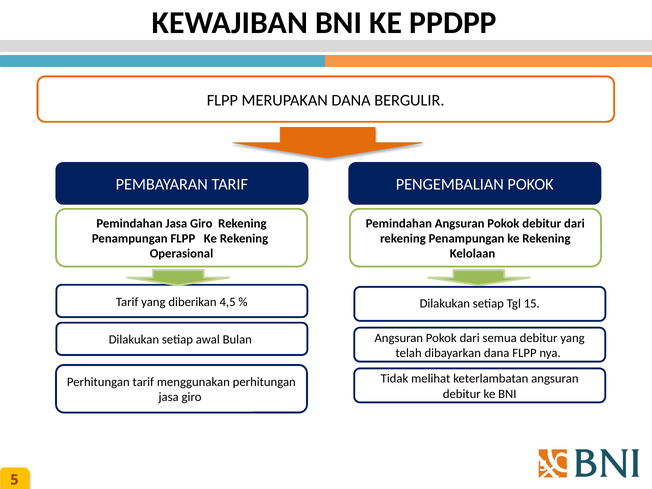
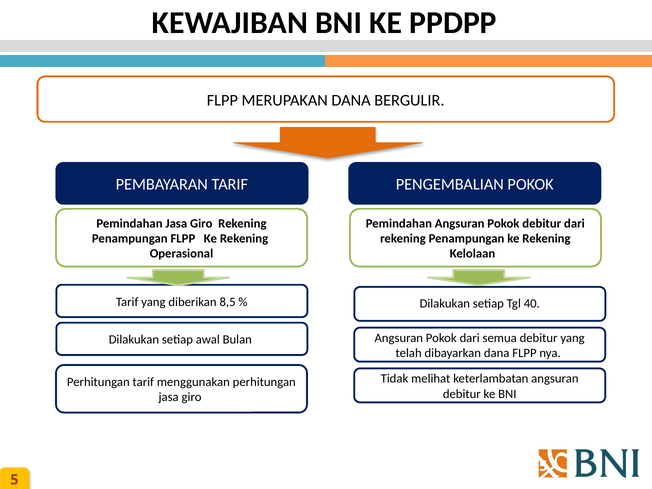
4,5: 4,5 -> 8,5
15: 15 -> 40
